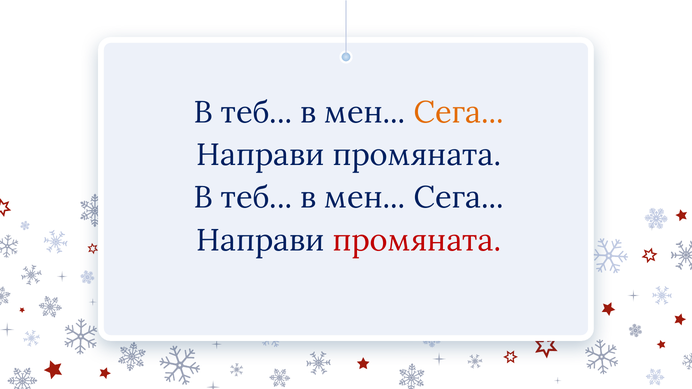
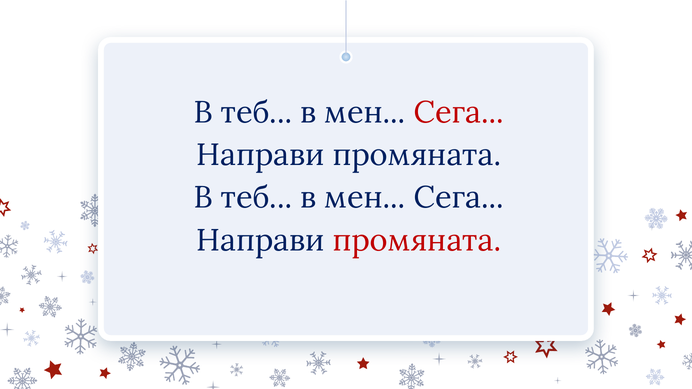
Сега at (459, 113) colour: orange -> red
